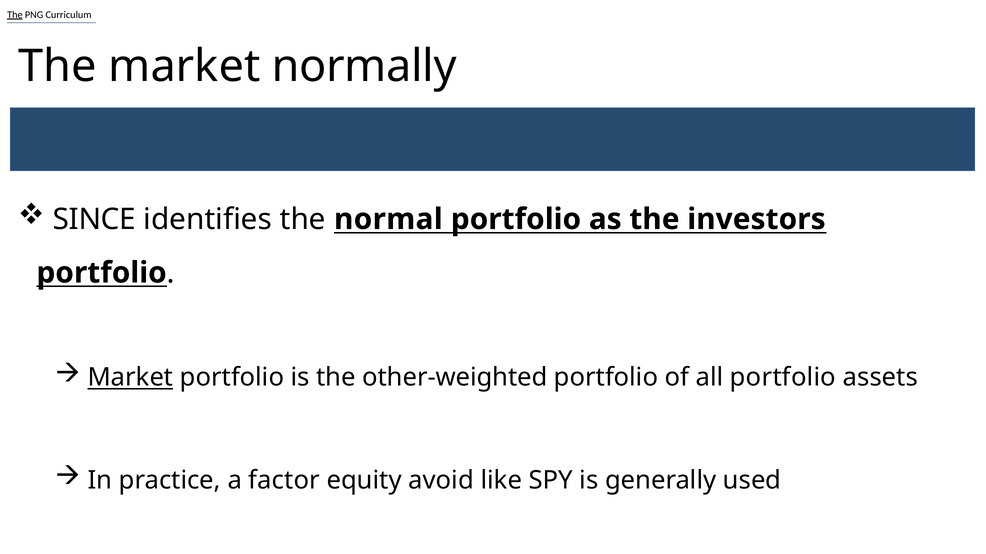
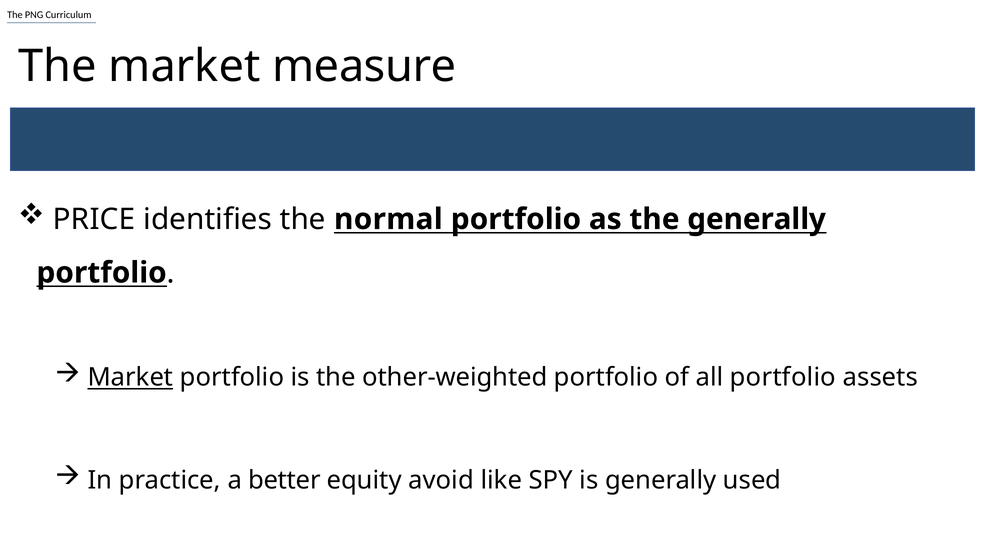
The at (15, 15) underline: present -> none
normally: normally -> measure
SINCE: SINCE -> PRICE
the investors: investors -> generally
factor: factor -> better
